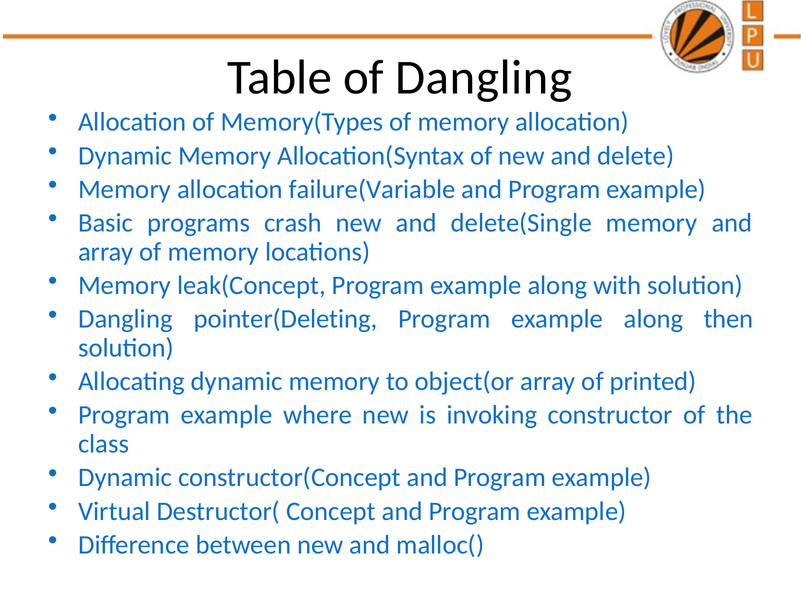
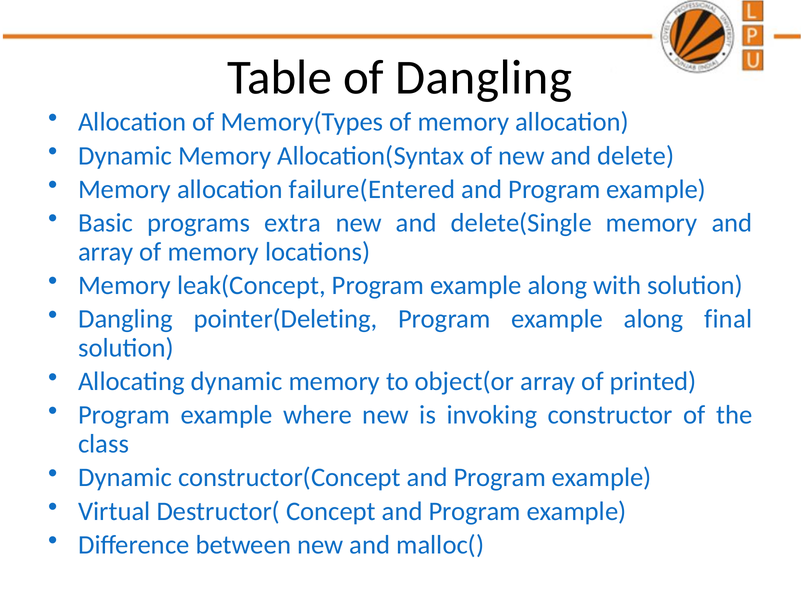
failure(Variable: failure(Variable -> failure(Entered
crash: crash -> extra
then: then -> final
